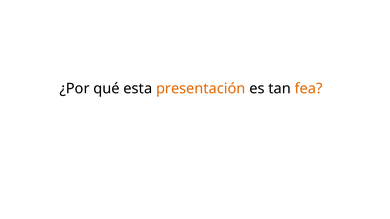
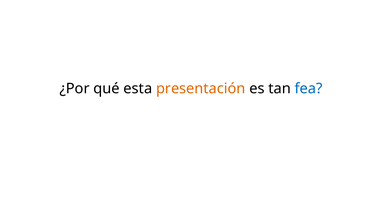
fea colour: orange -> blue
